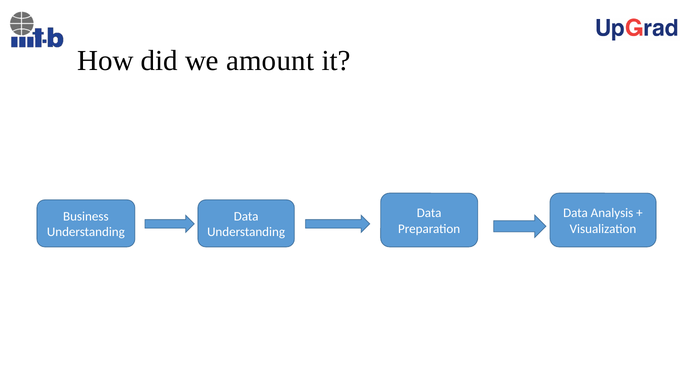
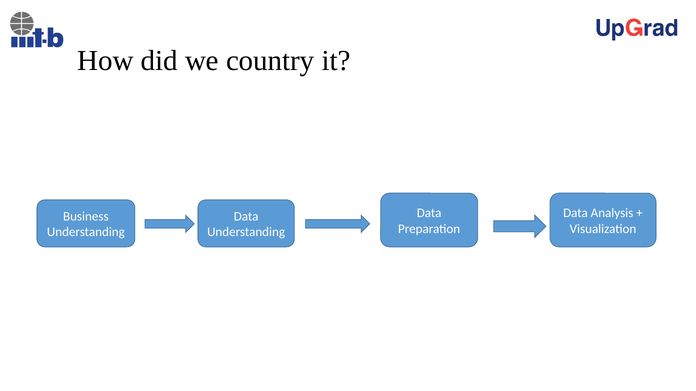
amount: amount -> country
